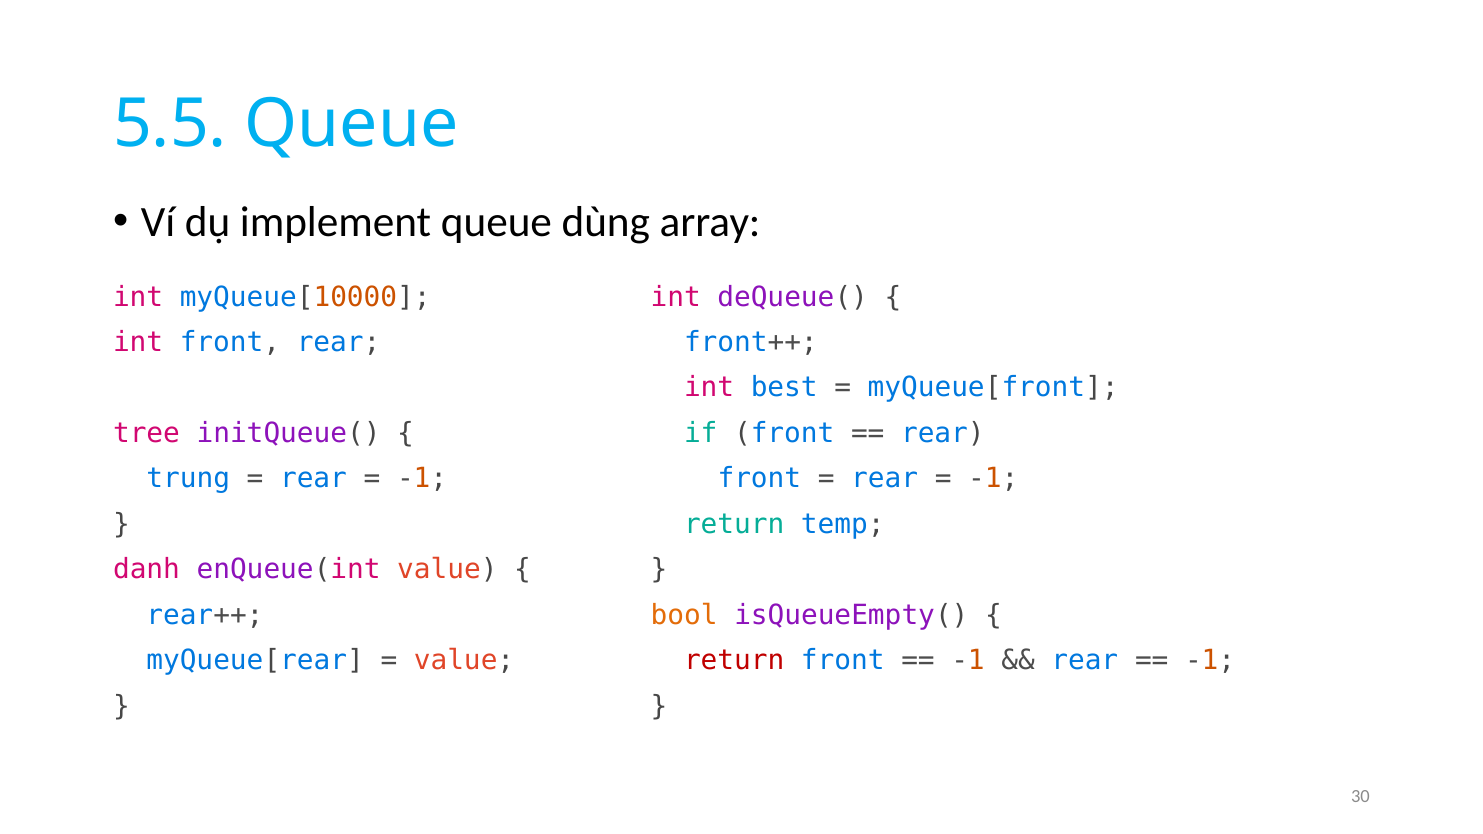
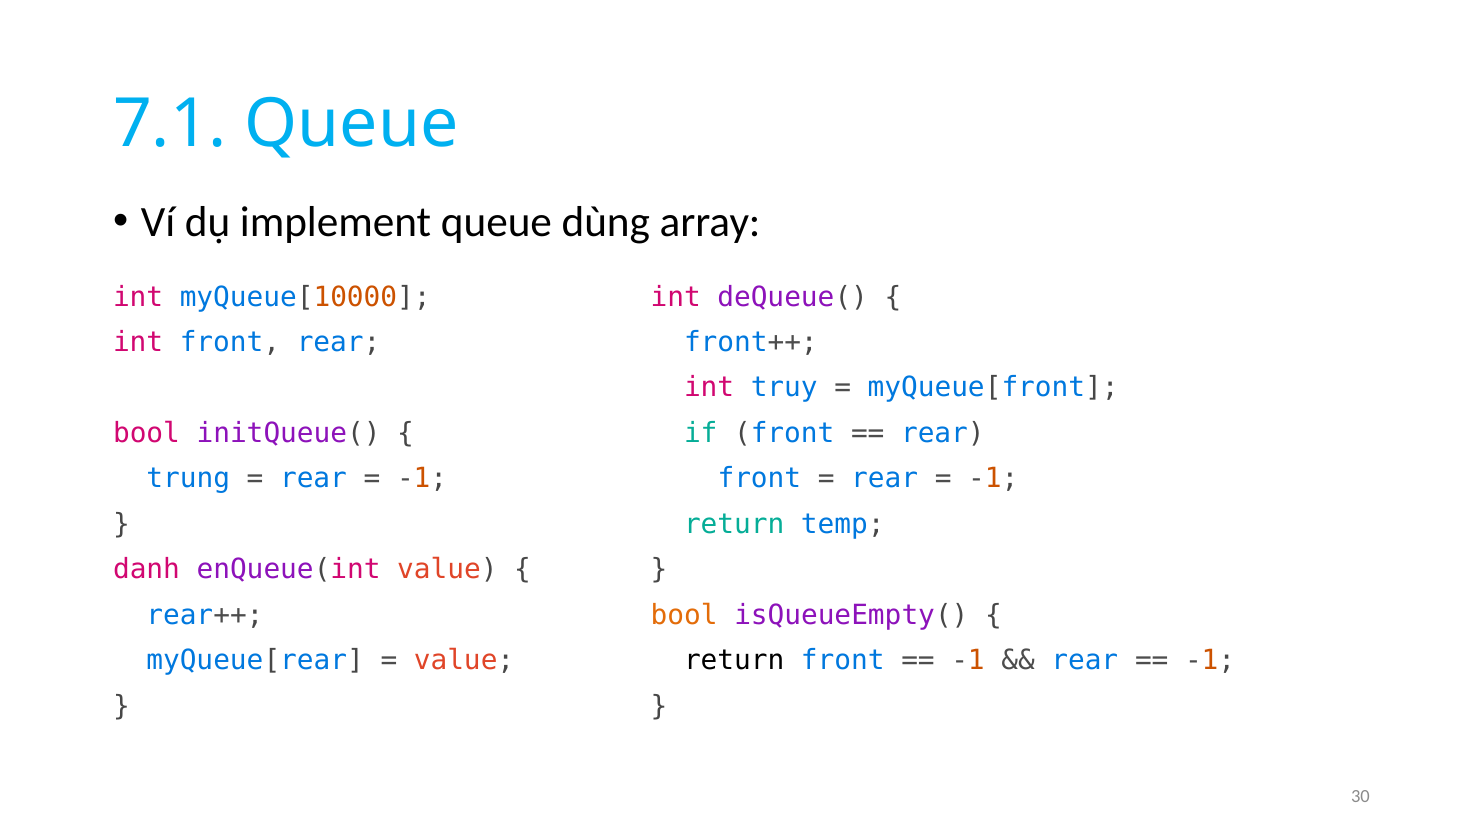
5.5: 5.5 -> 7.1
best: best -> truy
tree at (146, 433): tree -> bool
return at (734, 661) colour: red -> black
